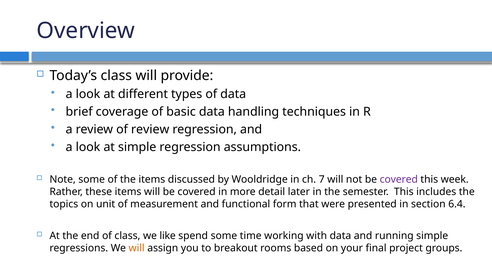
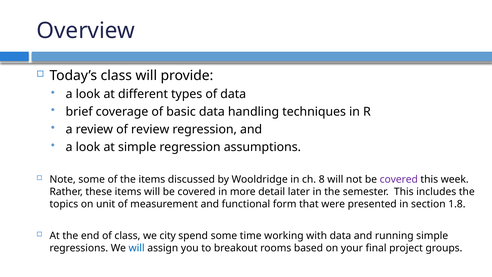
7: 7 -> 8
6.4: 6.4 -> 1.8
like: like -> city
will at (137, 248) colour: orange -> blue
